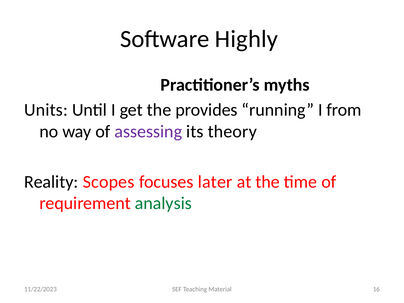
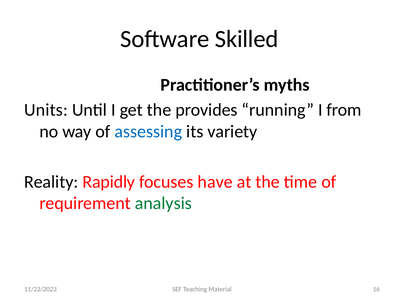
Highly: Highly -> Skilled
assessing colour: purple -> blue
theory: theory -> variety
Scopes: Scopes -> Rapidly
later: later -> have
